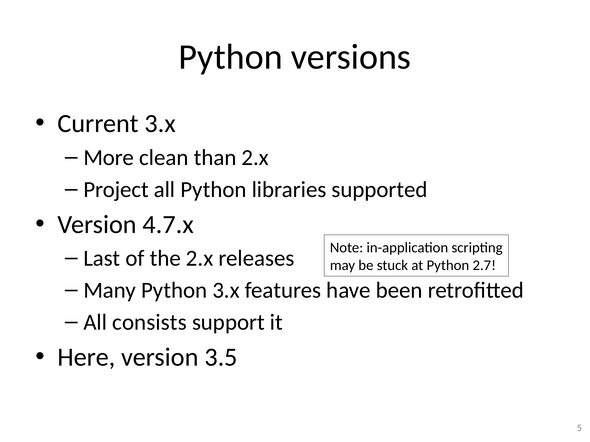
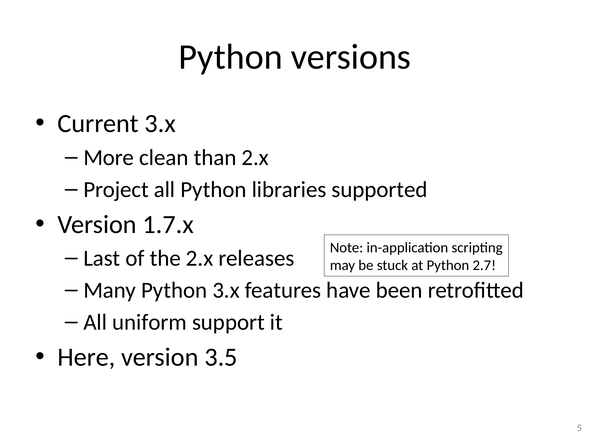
4.7.x: 4.7.x -> 1.7.x
consists: consists -> uniform
